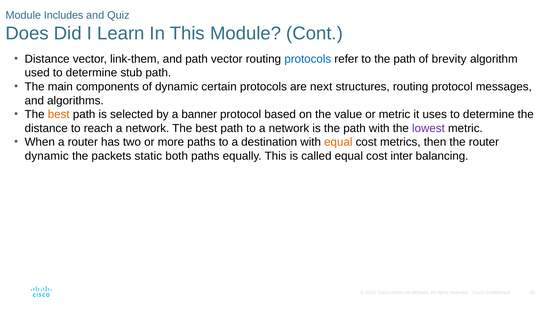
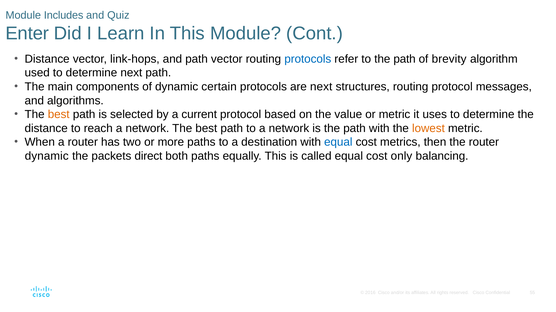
Does: Does -> Enter
link-them: link-them -> link-hops
determine stub: stub -> next
banner: banner -> current
lowest colour: purple -> orange
equal at (338, 143) colour: orange -> blue
static: static -> direct
inter: inter -> only
